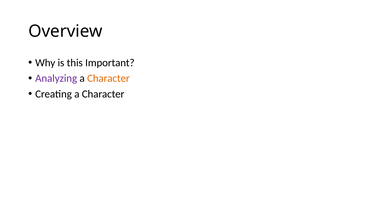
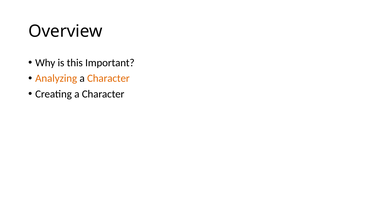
Analyzing colour: purple -> orange
